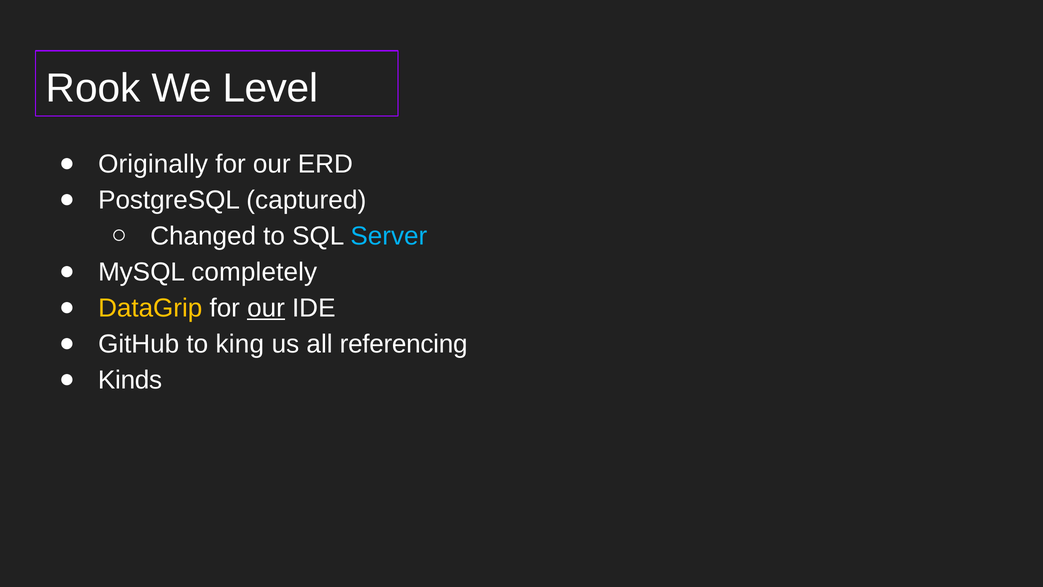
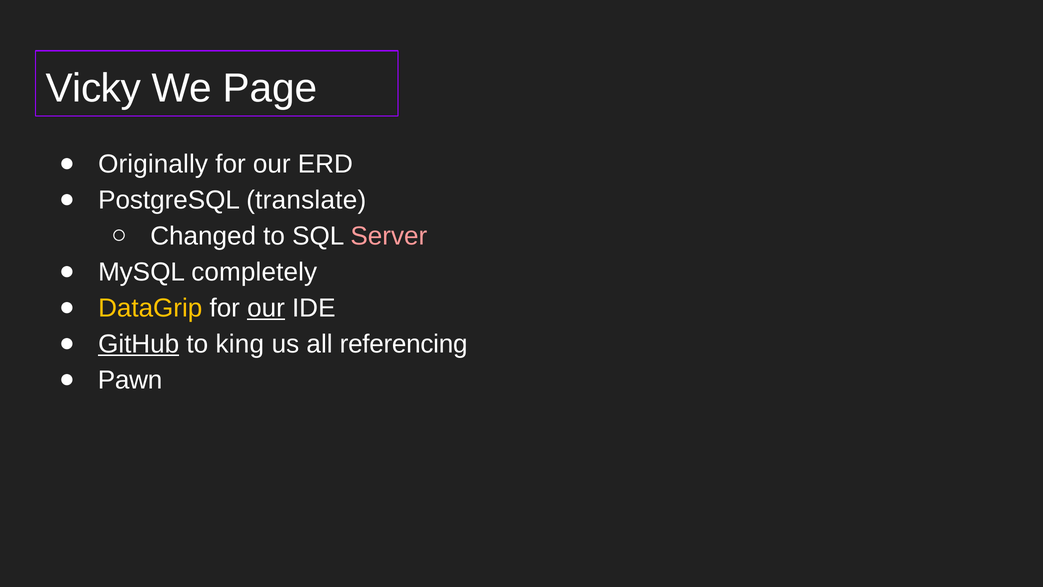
Rook: Rook -> Vicky
Level: Level -> Page
captured: captured -> translate
Server colour: light blue -> pink
GitHub underline: none -> present
Kinds: Kinds -> Pawn
